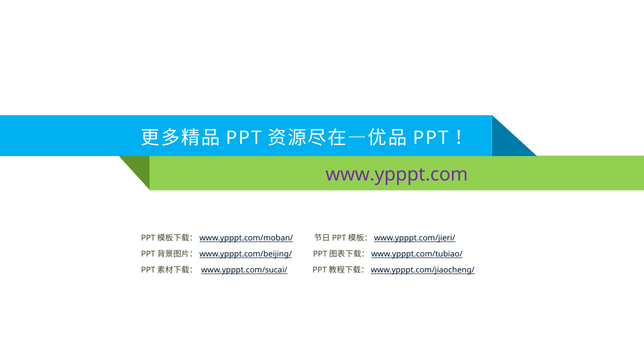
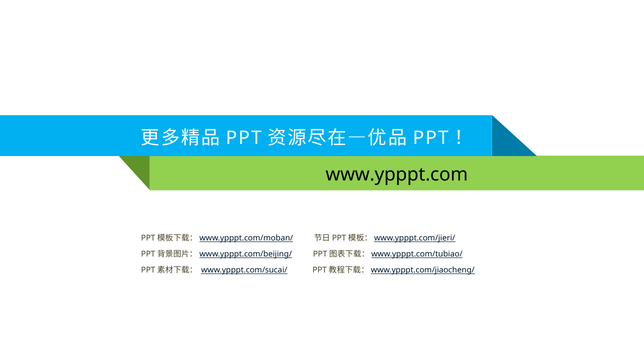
www.ypppt.com colour: purple -> black
